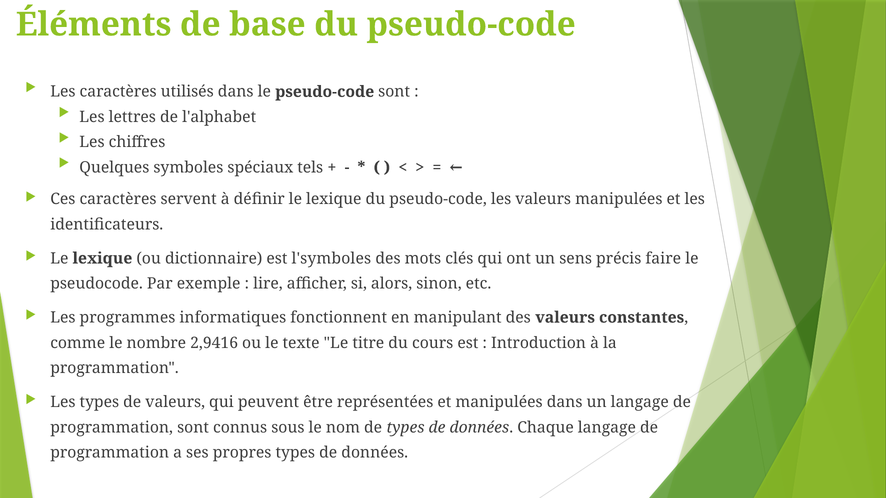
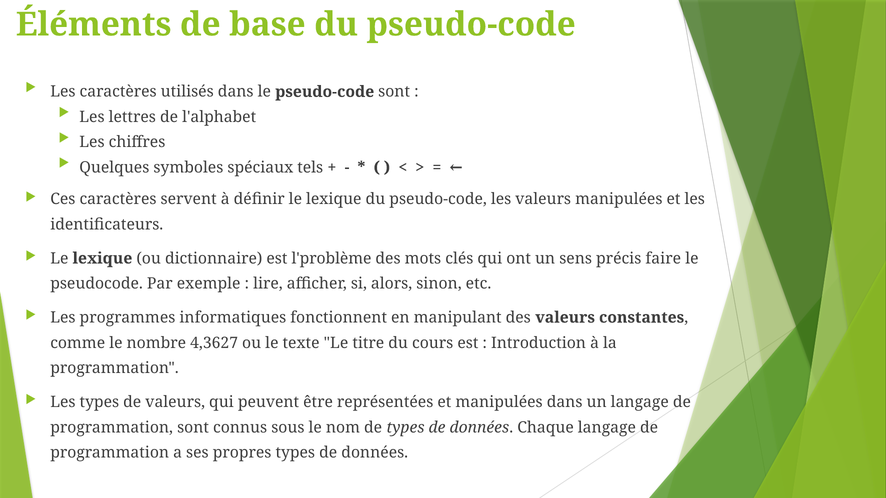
l'symboles: l'symboles -> l'problème
2,9416: 2,9416 -> 4,3627
